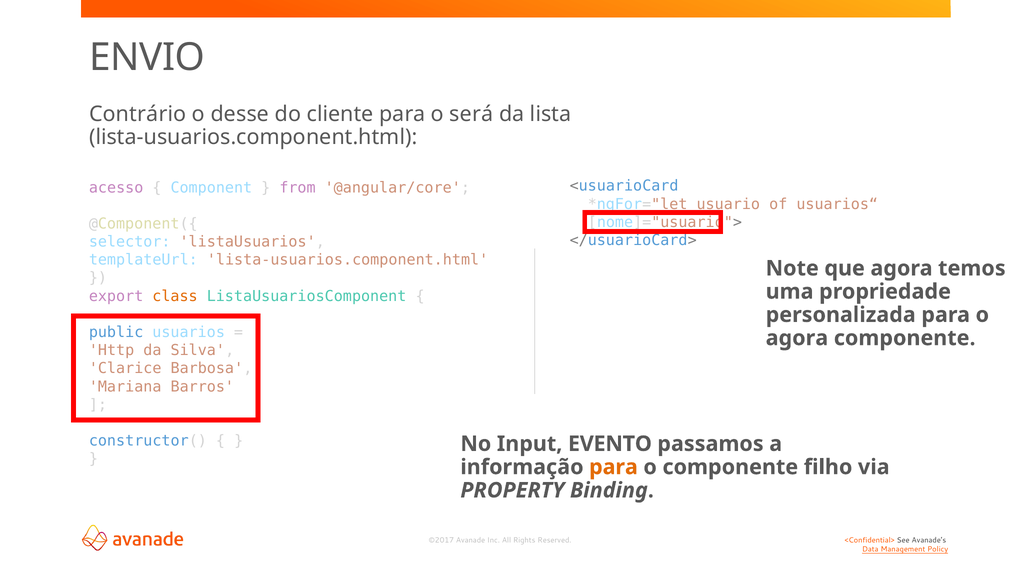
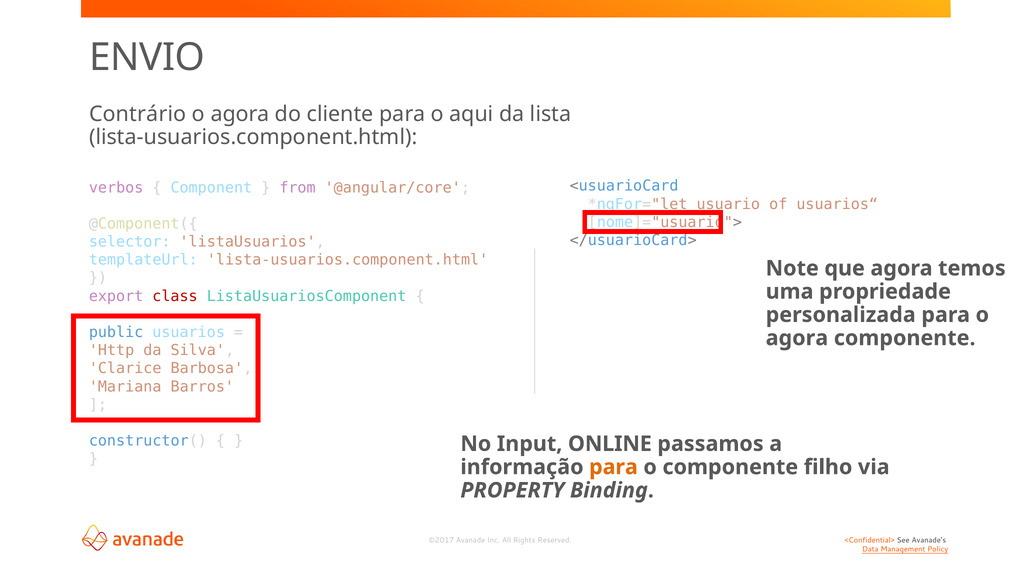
desse at (240, 114): desse -> agora
será: será -> aqui
acesso: acesso -> verbos
class colour: orange -> red
EVENTO: EVENTO -> ONLINE
